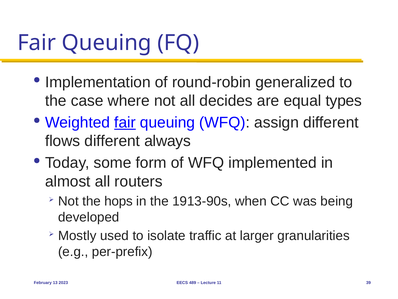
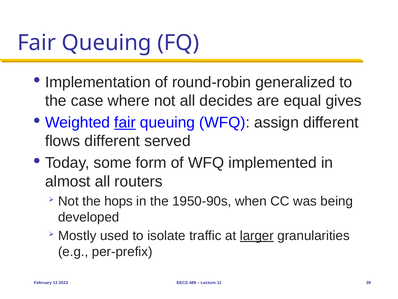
types: types -> gives
always: always -> served
1913-90s: 1913-90s -> 1950-90s
larger underline: none -> present
